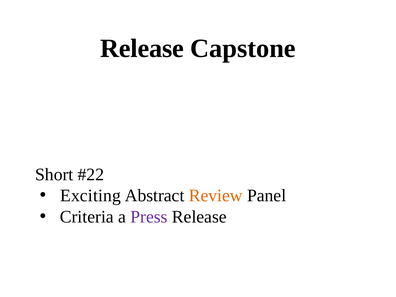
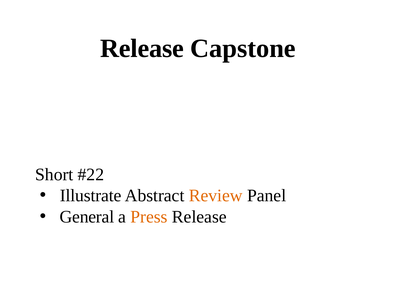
Exciting: Exciting -> Illustrate
Criteria: Criteria -> General
Press colour: purple -> orange
